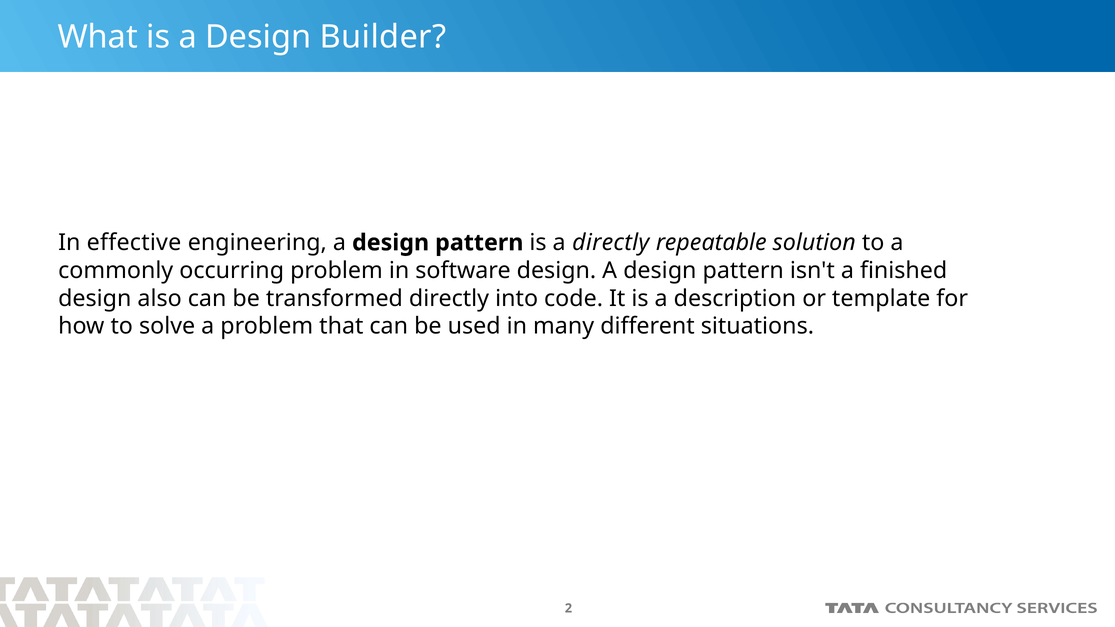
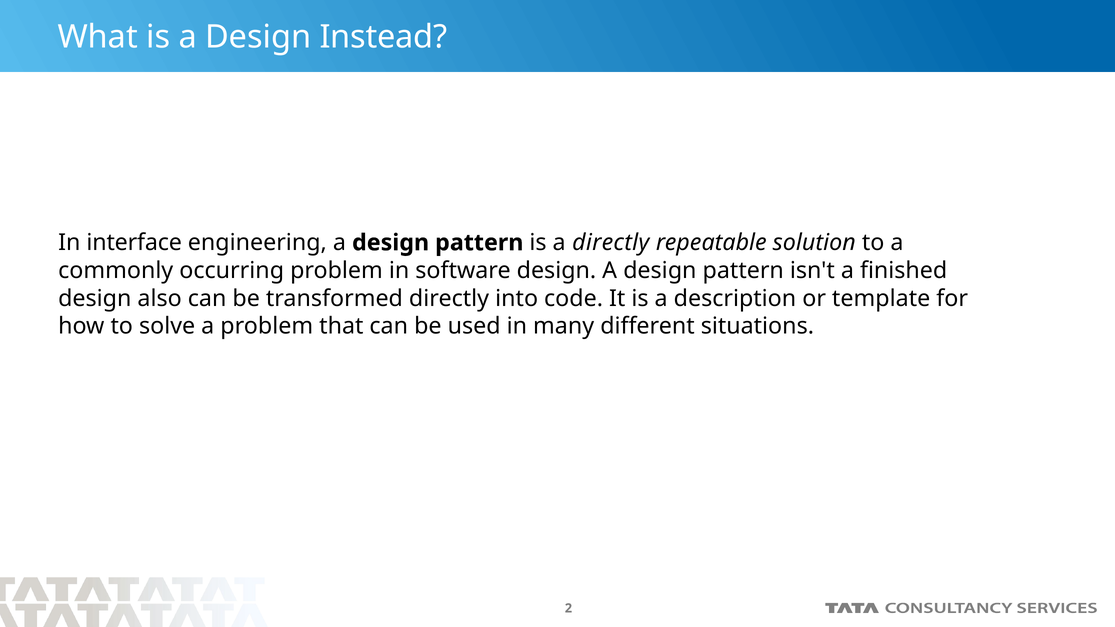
Builder: Builder -> Instead
effective: effective -> interface
